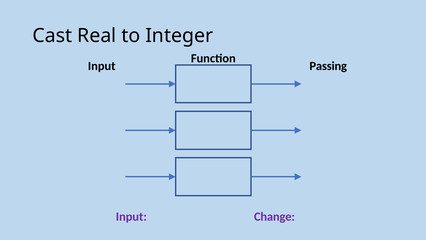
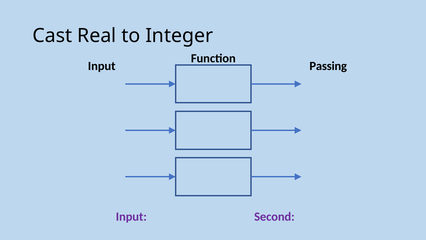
Change: Change -> Second
